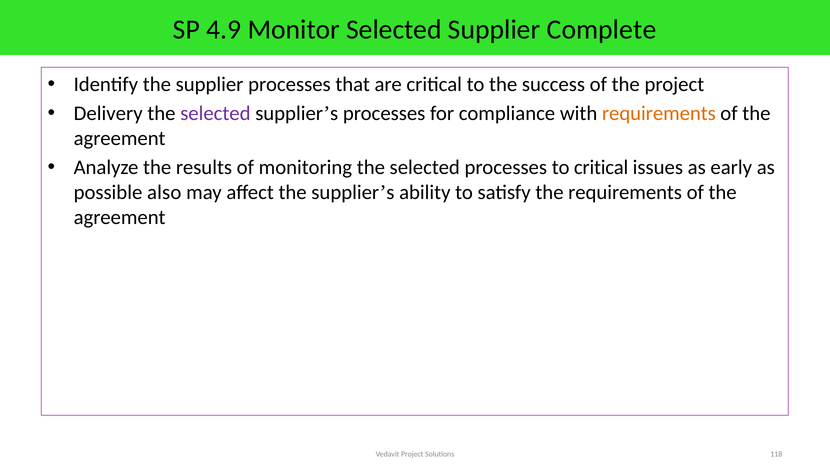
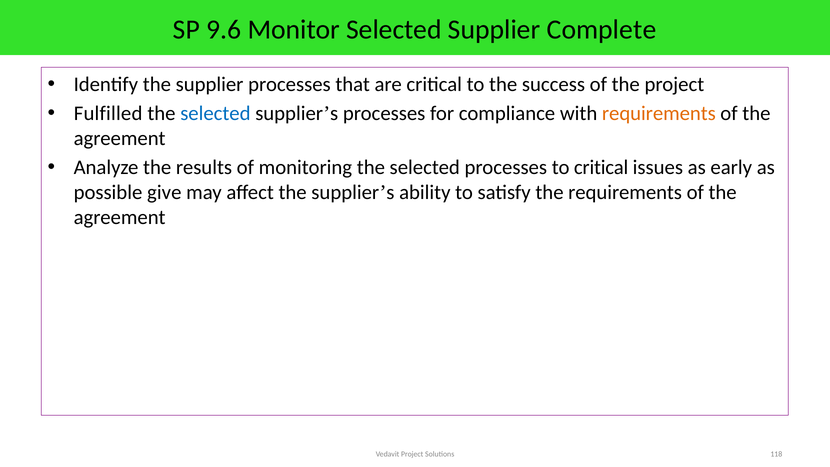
4.9: 4.9 -> 9.6
Delivery: Delivery -> Fulfilled
selected at (215, 114) colour: purple -> blue
also: also -> give
